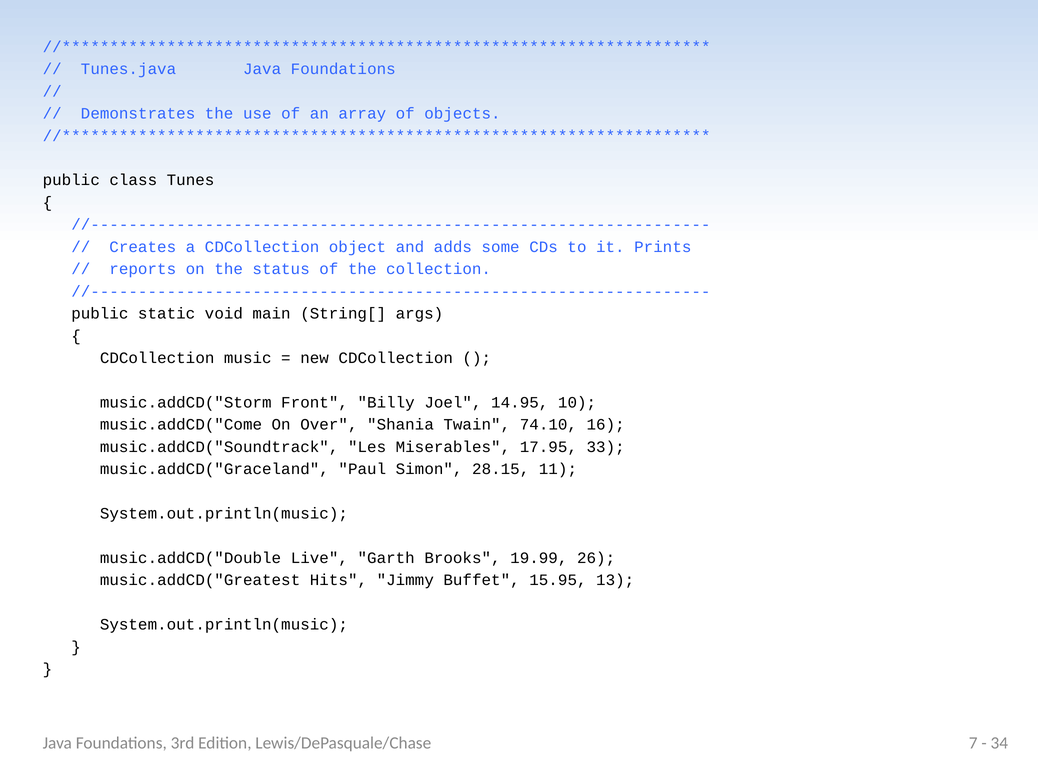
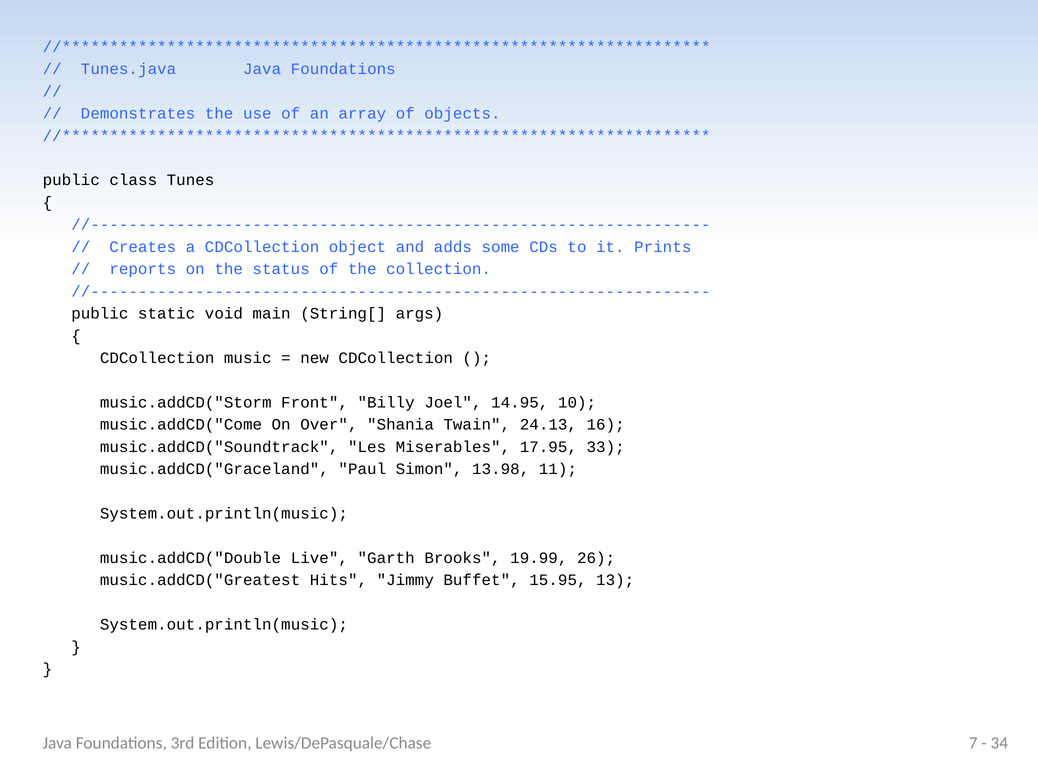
74.10: 74.10 -> 24.13
28.15: 28.15 -> 13.98
